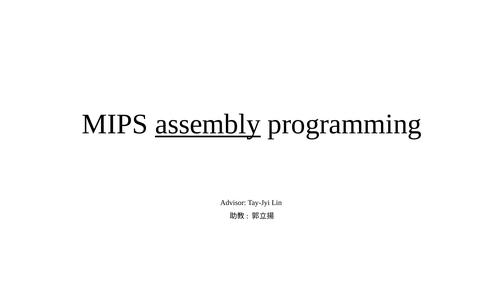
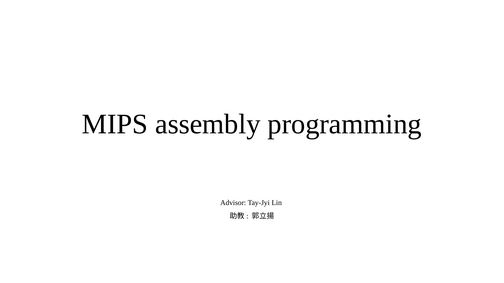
assembly underline: present -> none
